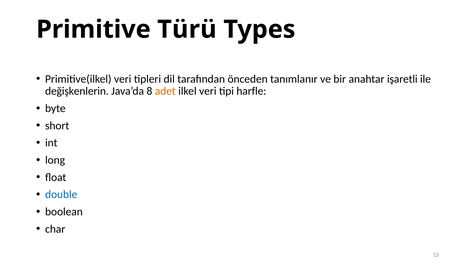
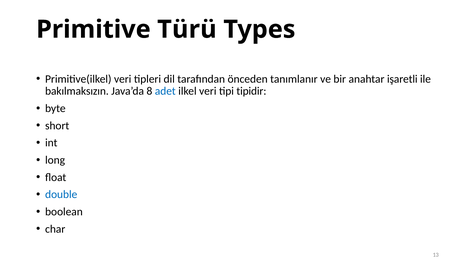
değişkenlerin: değişkenlerin -> bakılmaksızın
adet colour: orange -> blue
harfle: harfle -> tipidir
